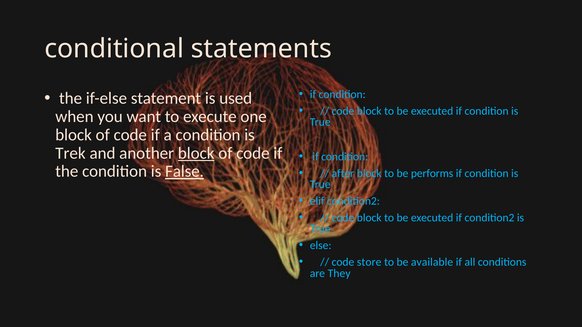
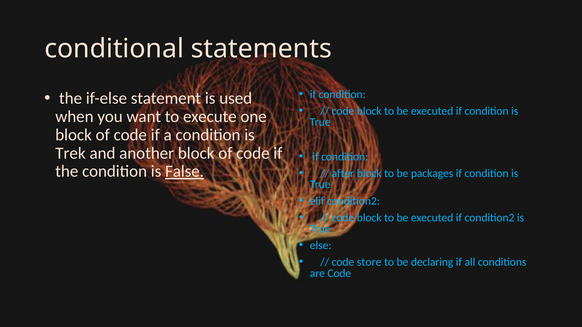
block at (196, 153) underline: present -> none
performs: performs -> packages
available: available -> declaring
are They: They -> Code
